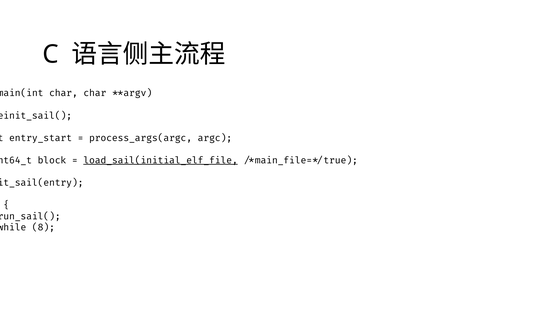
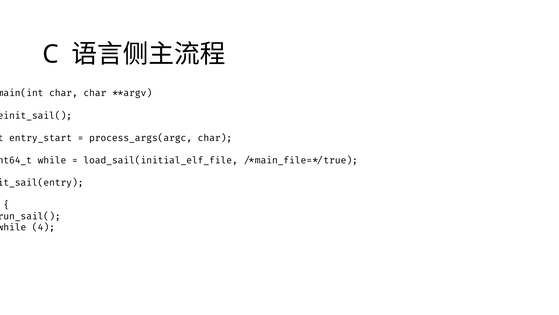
process_args(argc argc: argc -> char
block at (52, 160): block -> while
load_sail(initial_elf_file underline: present -> none
8: 8 -> 4
